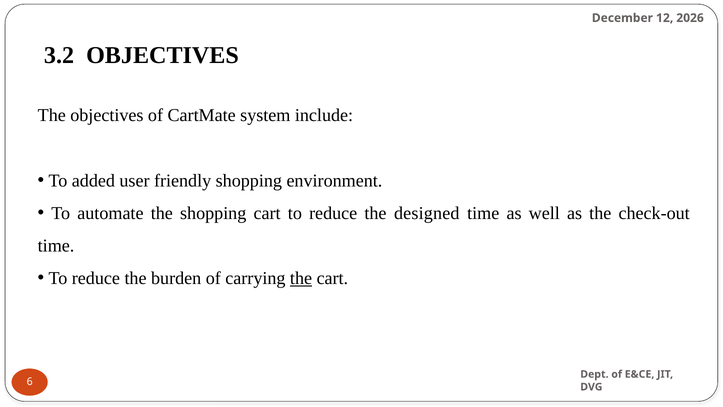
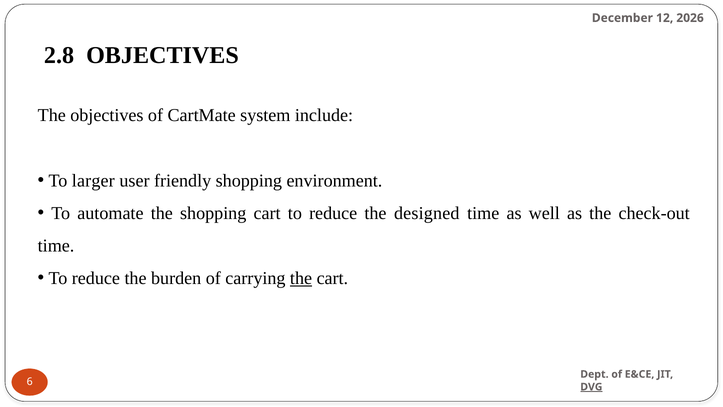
3.2: 3.2 -> 2.8
added: added -> larger
DVG underline: none -> present
